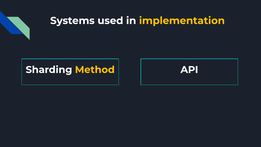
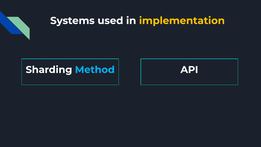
Method colour: yellow -> light blue
